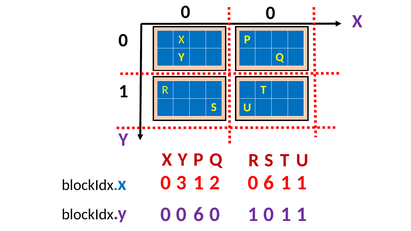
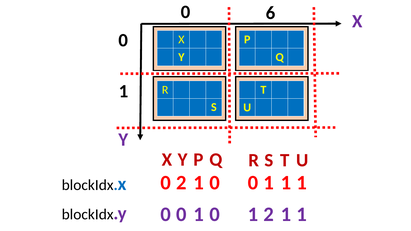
0 at (271, 13): 0 -> 6
6 at (269, 183): 6 -> 1
0 3: 3 -> 2
2 at (215, 183): 2 -> 0
1 0: 0 -> 2
6 at (199, 215): 6 -> 1
